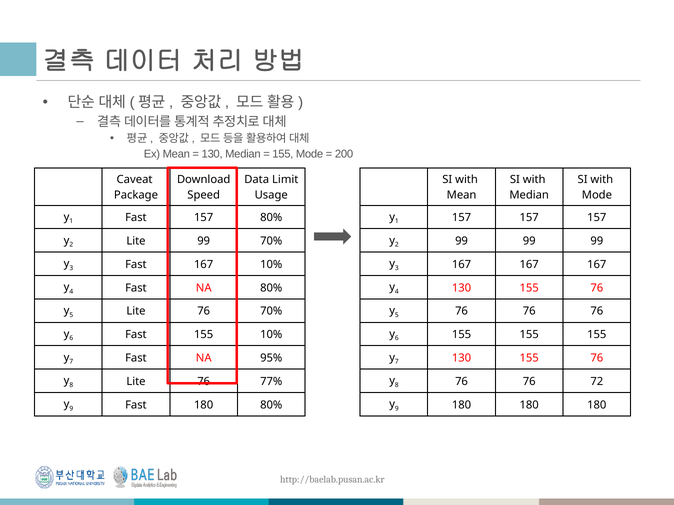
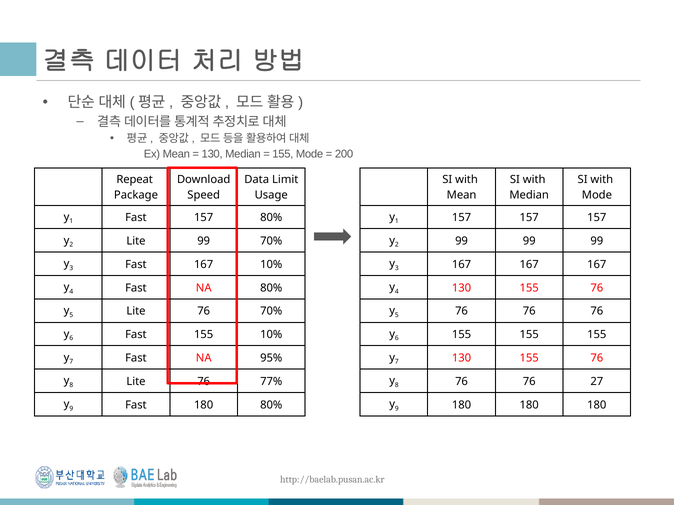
Caveat: Caveat -> Repeat
72: 72 -> 27
